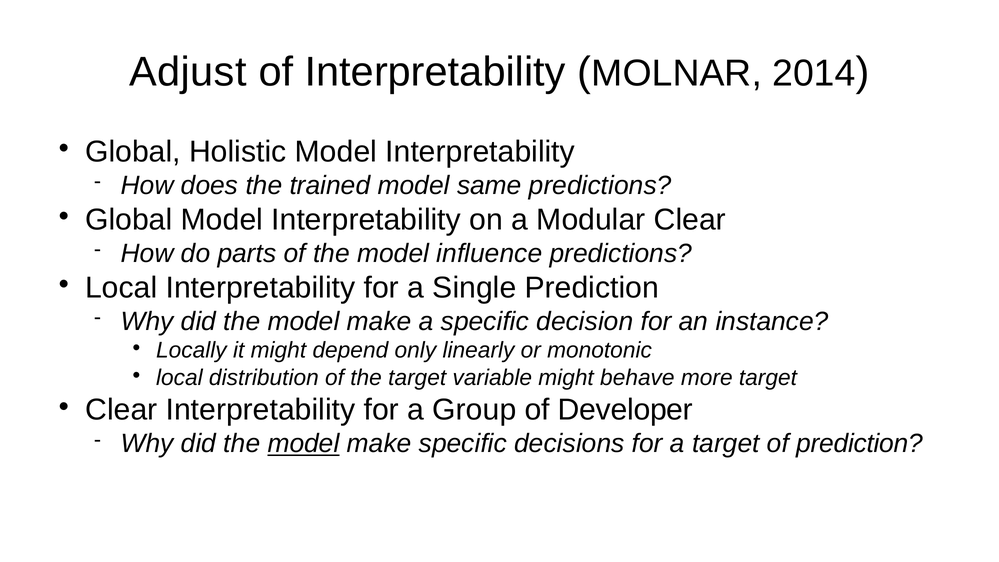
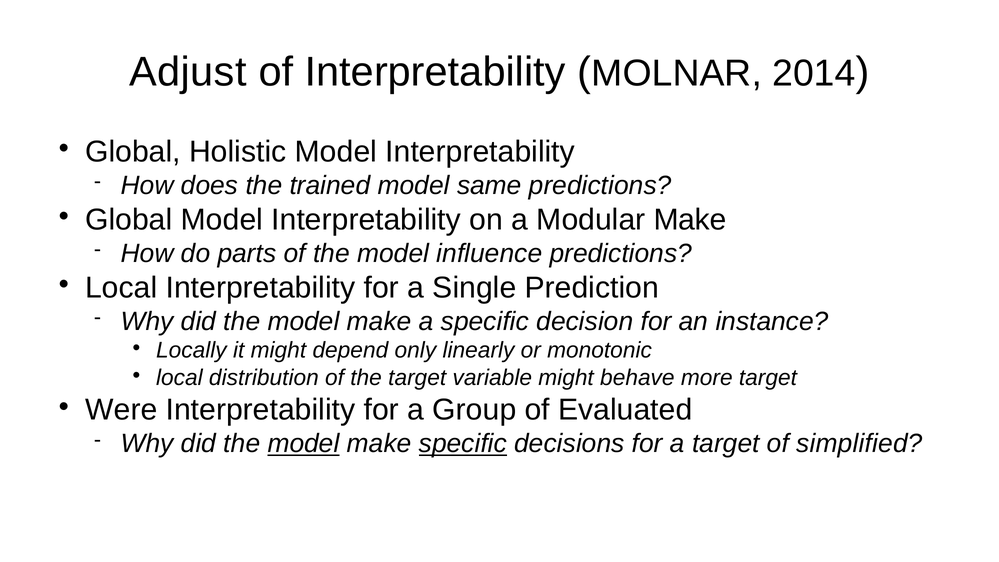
Modular Clear: Clear -> Make
Clear at (121, 410): Clear -> Were
Developer: Developer -> Evaluated
specific at (463, 444) underline: none -> present
of prediction: prediction -> simplified
